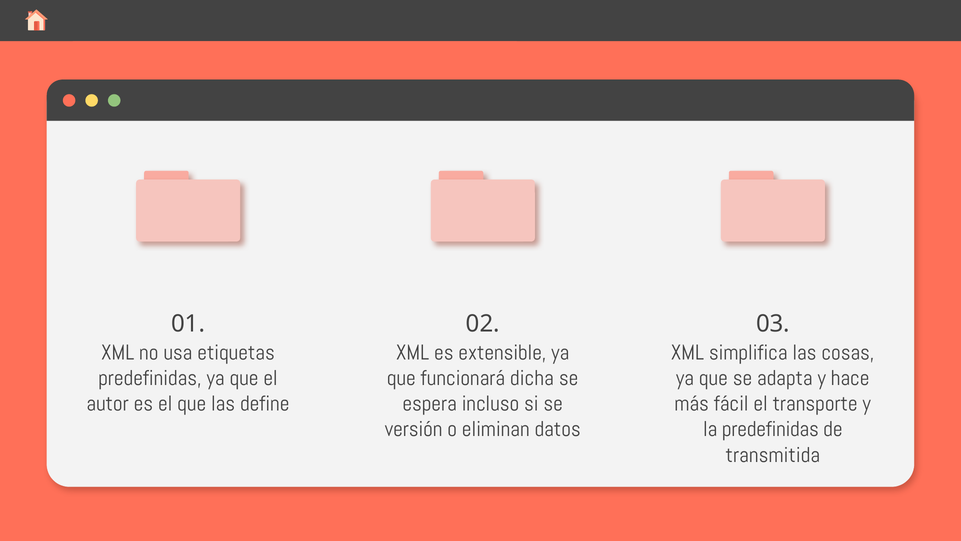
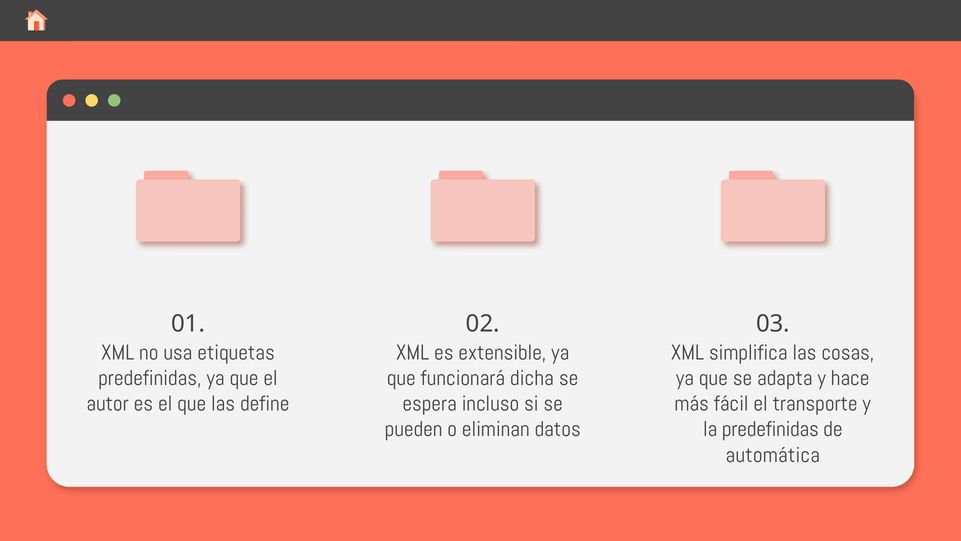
versión: versión -> pueden
transmitida: transmitida -> automática
